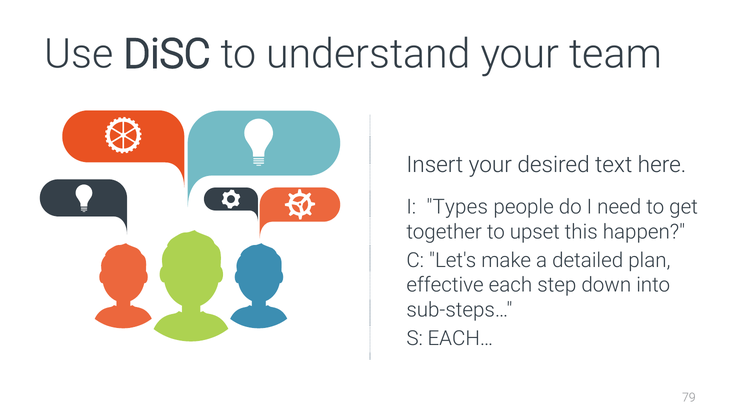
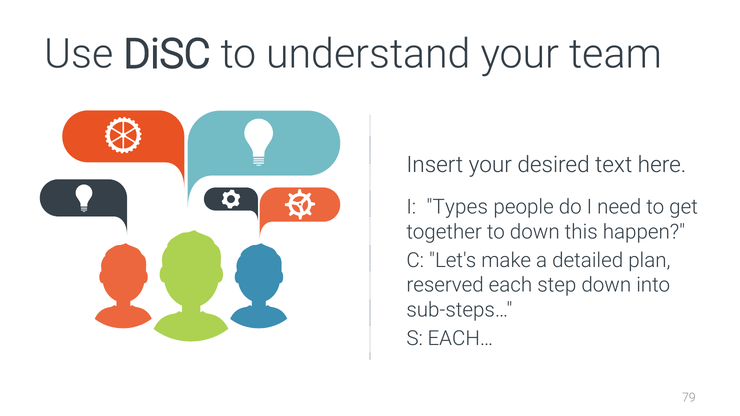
to upset: upset -> down
effective: effective -> reserved
